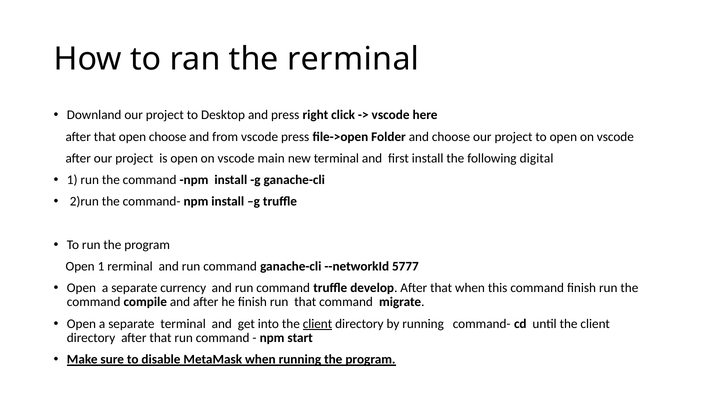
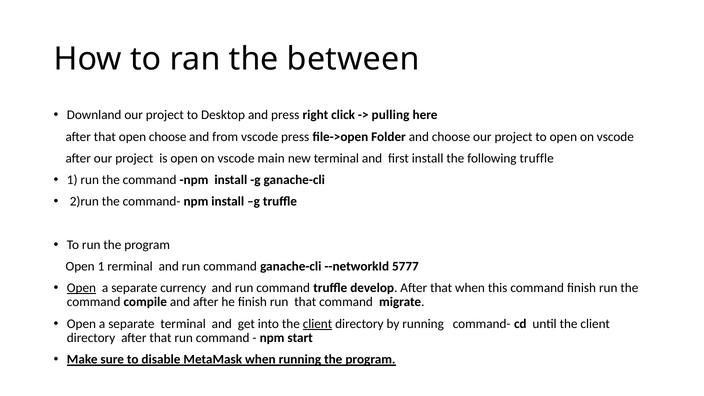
the rerminal: rerminal -> between
vscode at (391, 115): vscode -> pulling
following digital: digital -> truffle
Open at (81, 288) underline: none -> present
